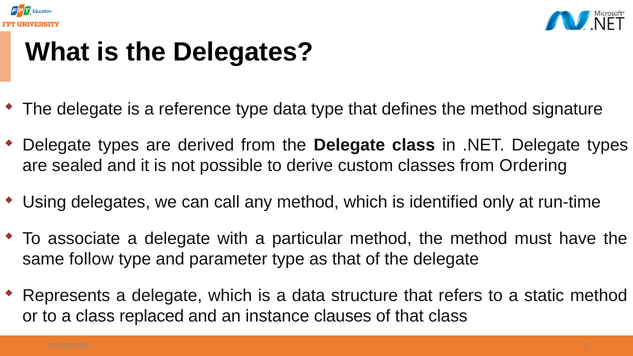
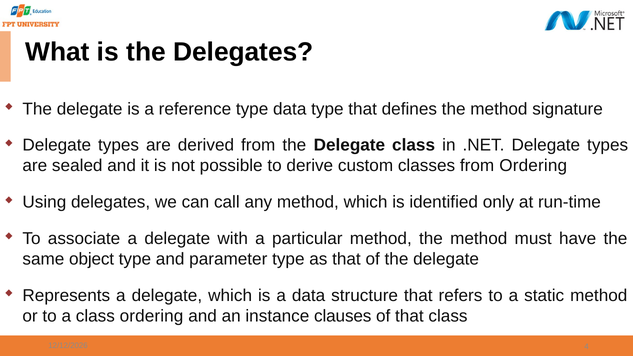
follow: follow -> object
class replaced: replaced -> ordering
